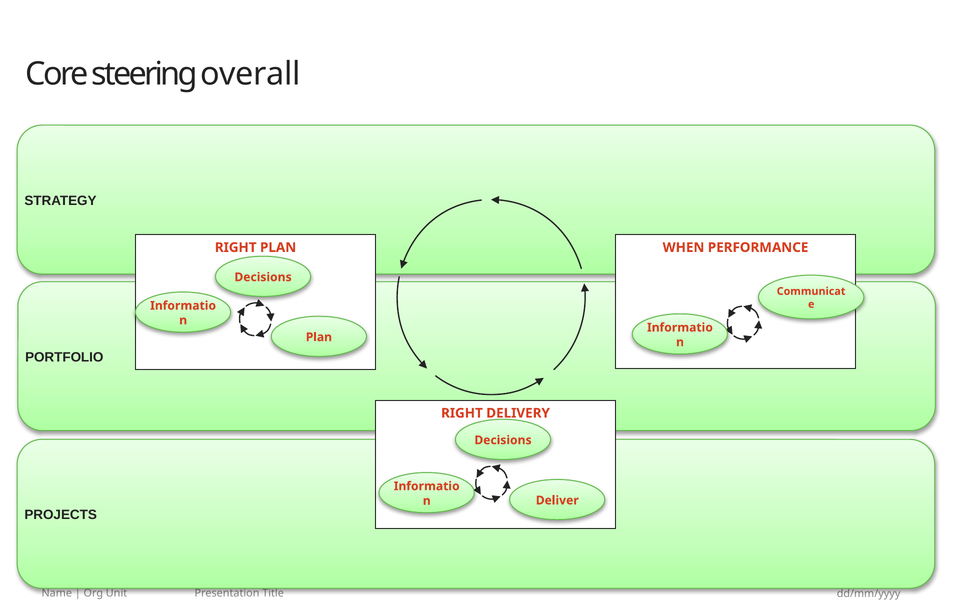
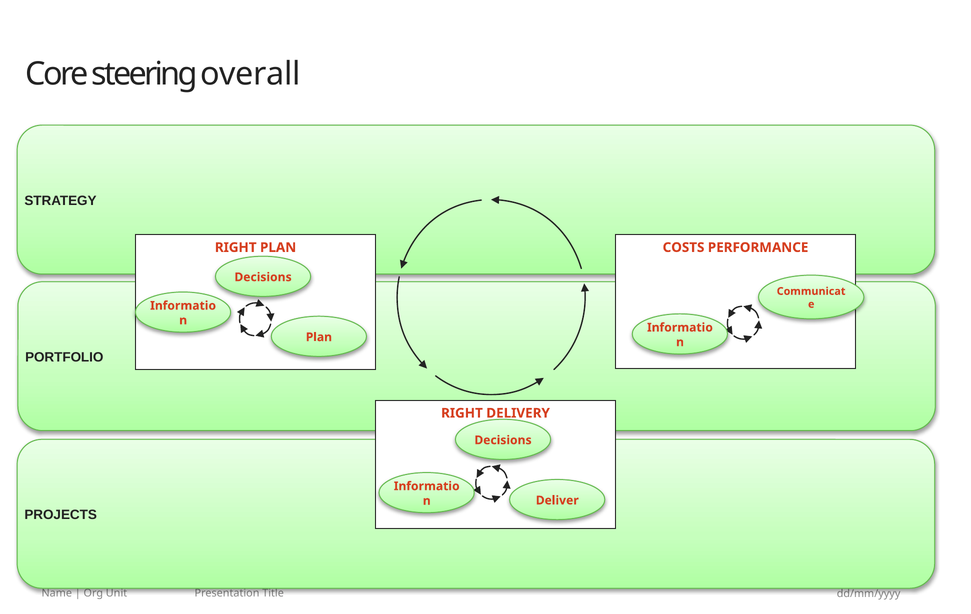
WHEN: WHEN -> COSTS
